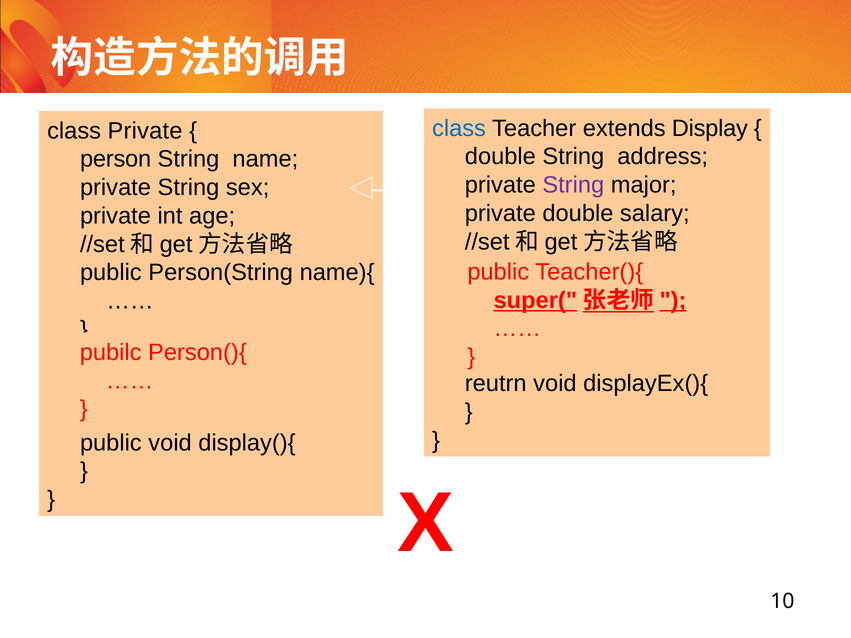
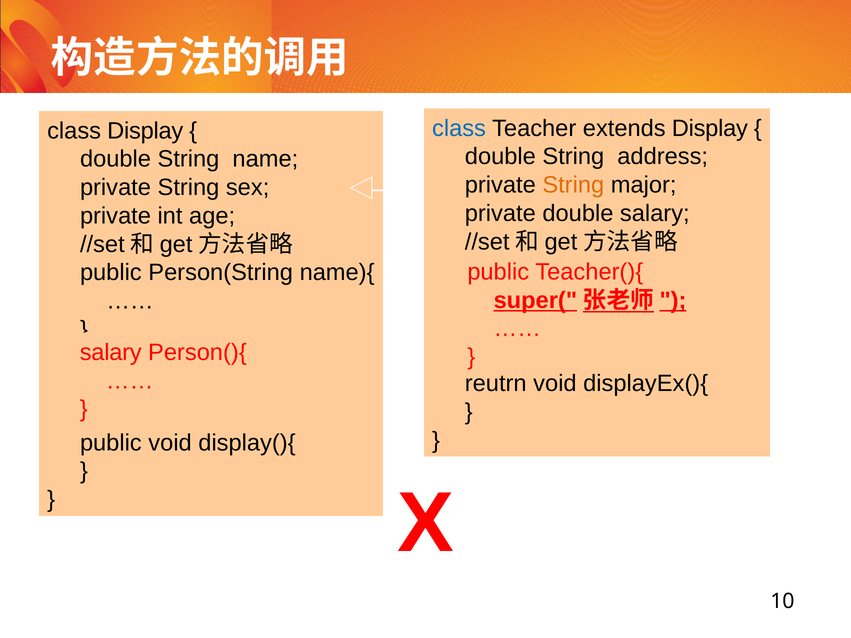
class Private: Private -> Display
person at (116, 159): person -> double
String at (573, 185) colour: purple -> orange
pubilc at (111, 353): pubilc -> salary
